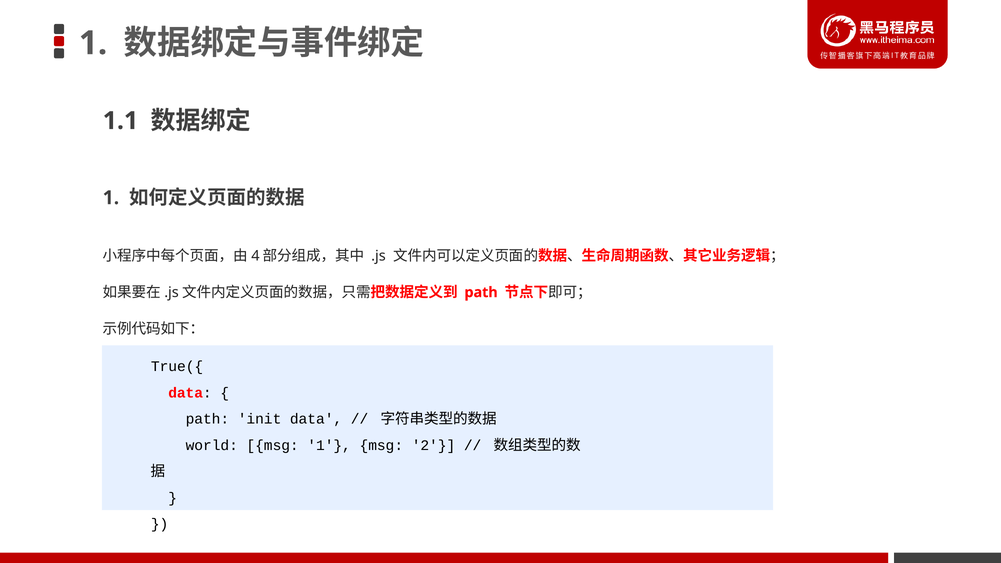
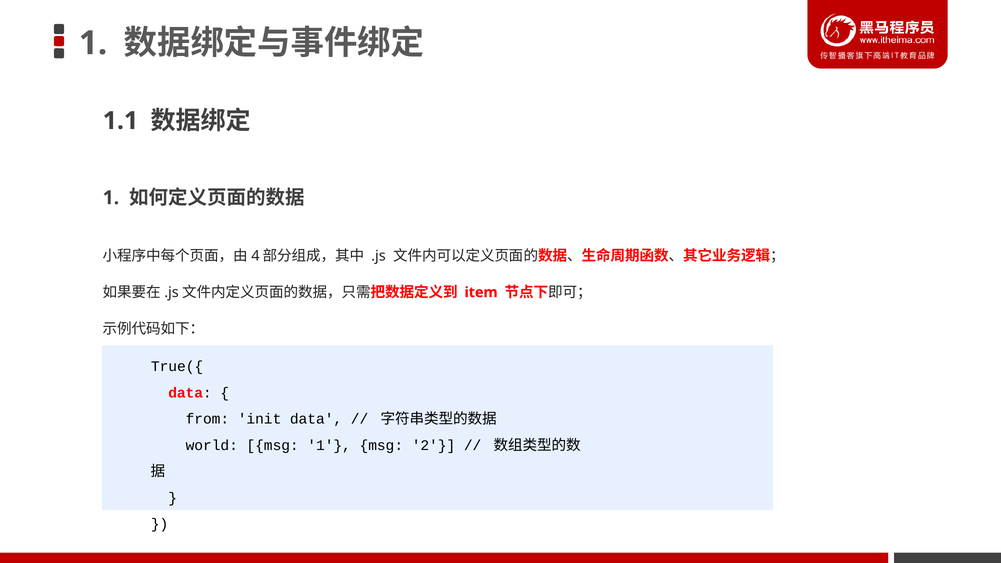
path at (481, 292): path -> item
path at (207, 419): path -> from
